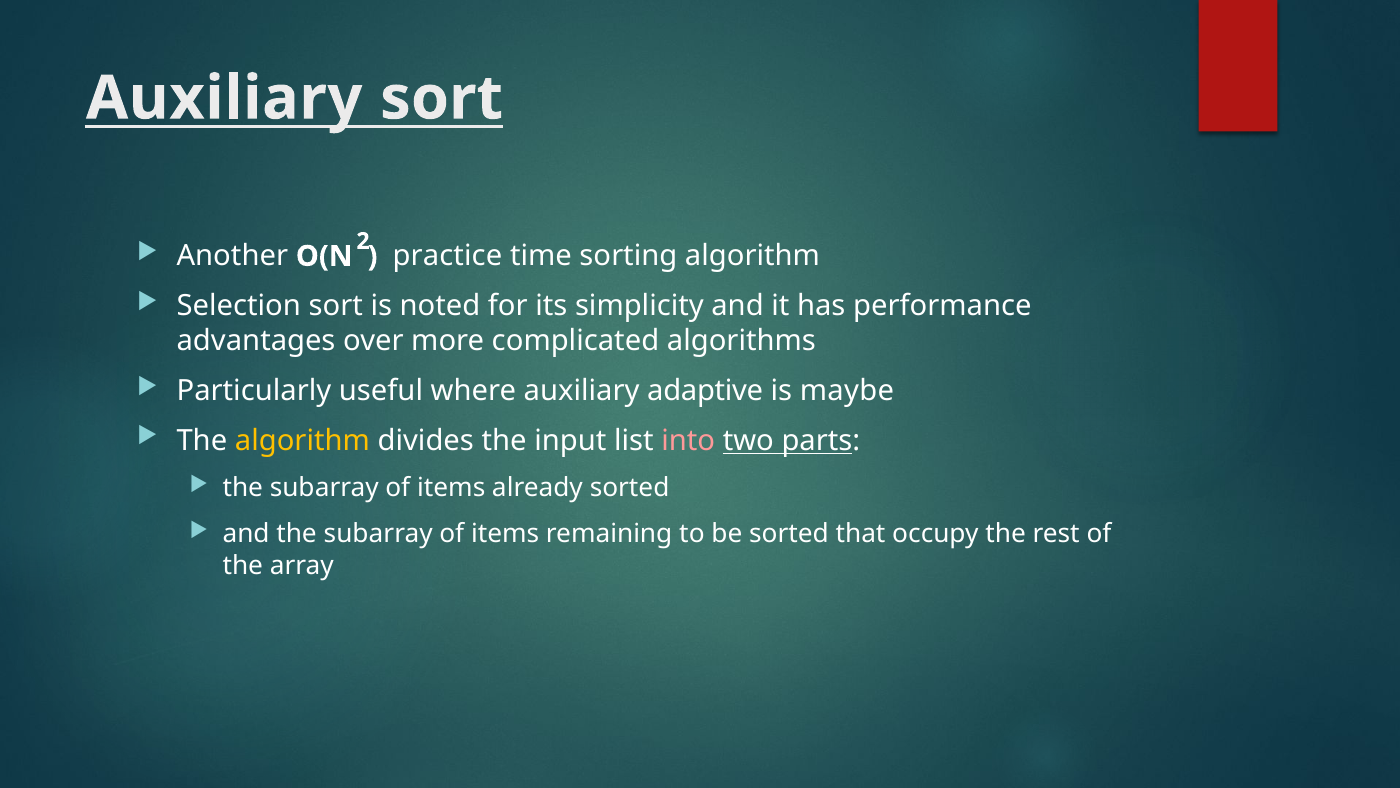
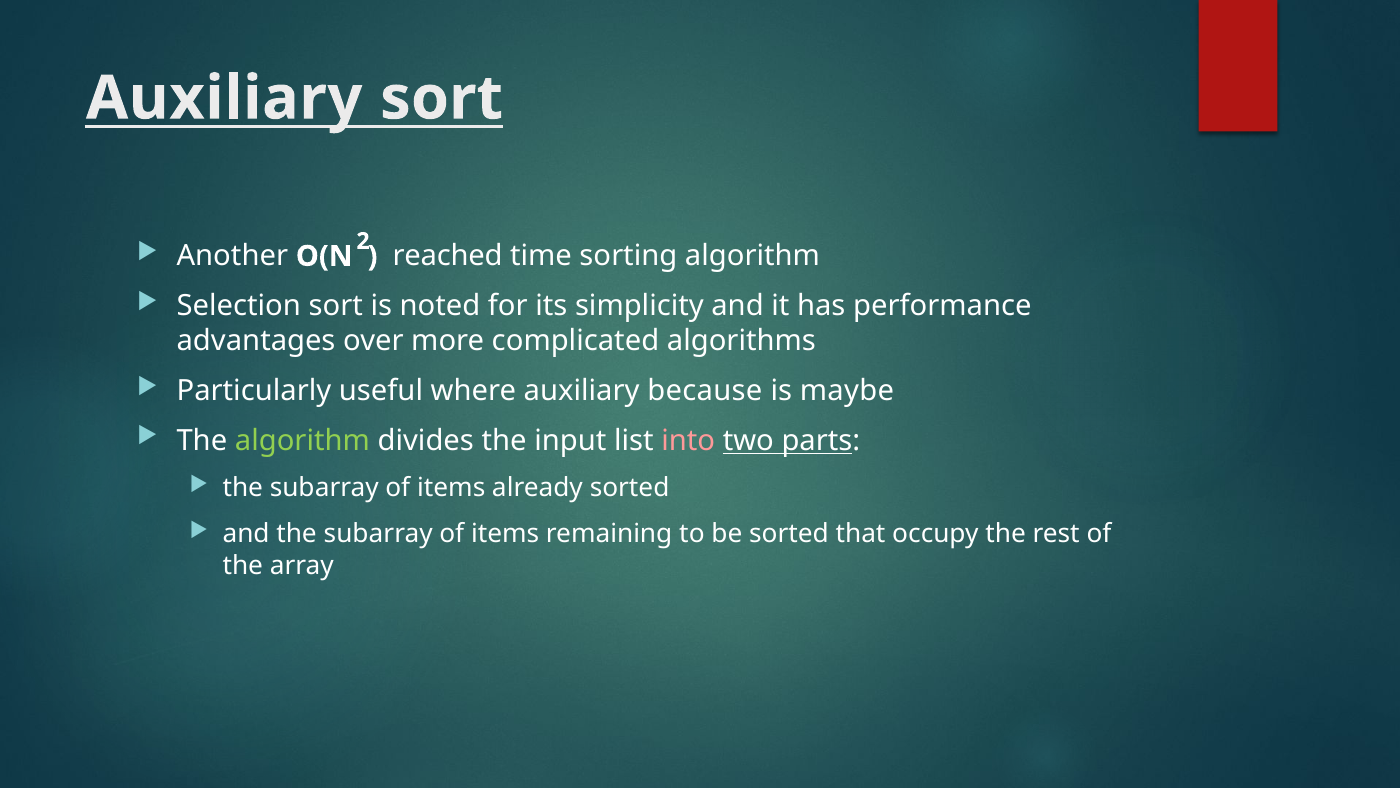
practice: practice -> reached
adaptive: adaptive -> because
algorithm at (302, 440) colour: yellow -> light green
